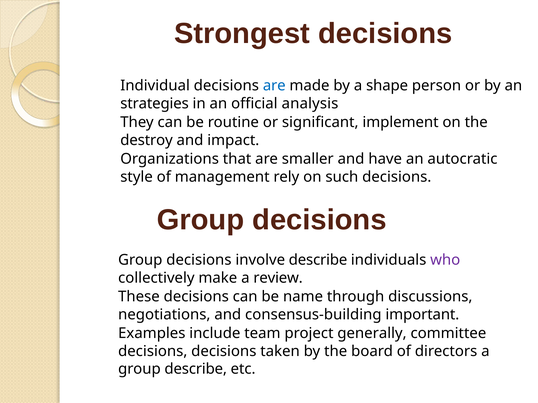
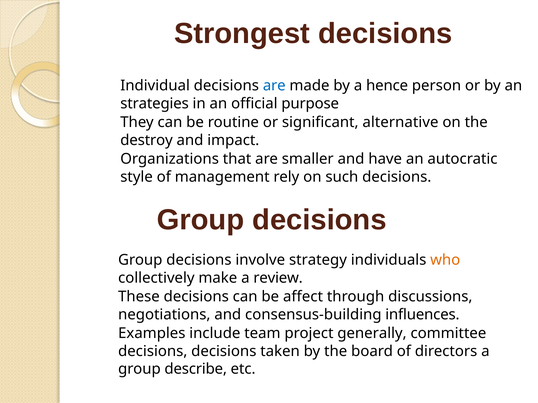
shape: shape -> hence
analysis: analysis -> purpose
implement: implement -> alternative
involve describe: describe -> strategy
who colour: purple -> orange
name: name -> affect
important: important -> influences
